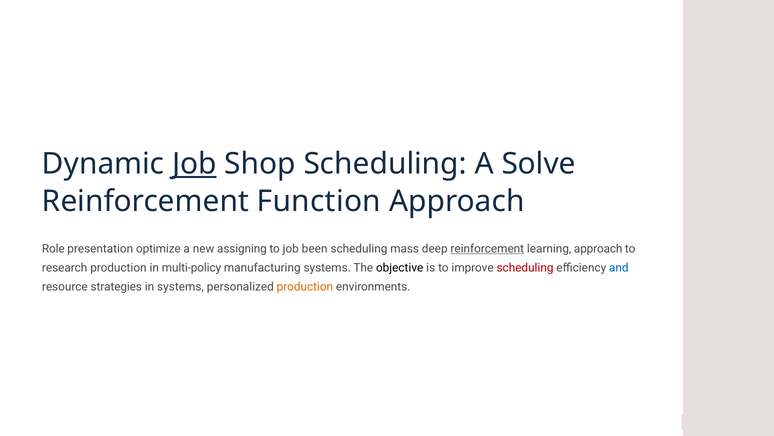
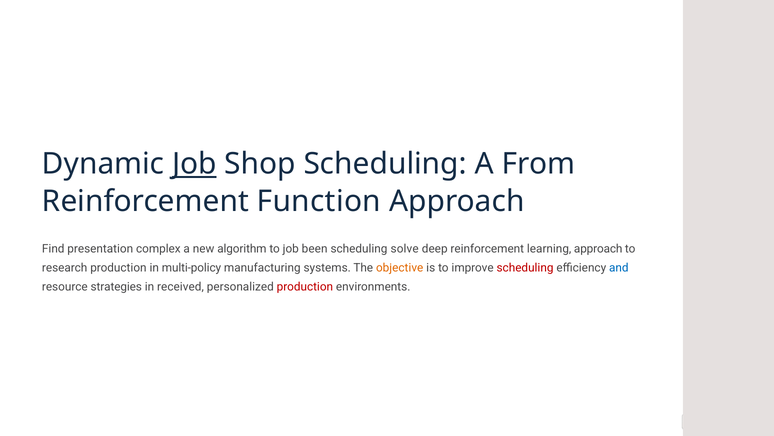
Solve: Solve -> From
Role: Role -> Find
optimize: optimize -> complex
assigning: assigning -> algorithm
mass: mass -> solve
reinforcement at (487, 248) underline: present -> none
objective colour: black -> orange
in systems: systems -> received
production at (305, 287) colour: orange -> red
